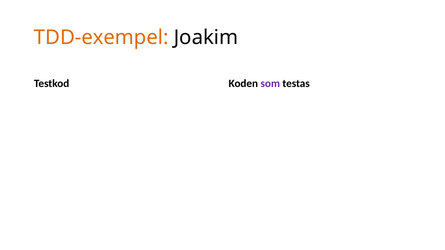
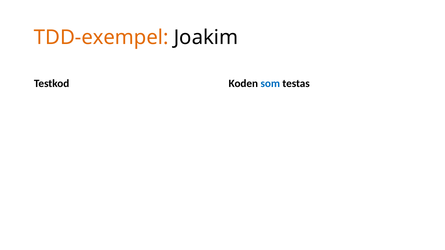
som colour: purple -> blue
